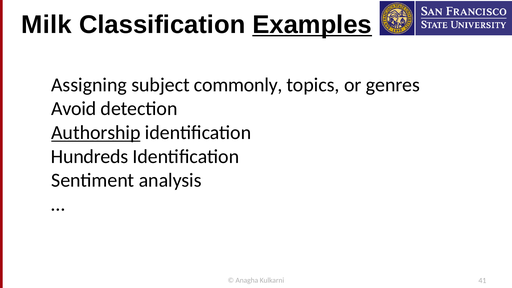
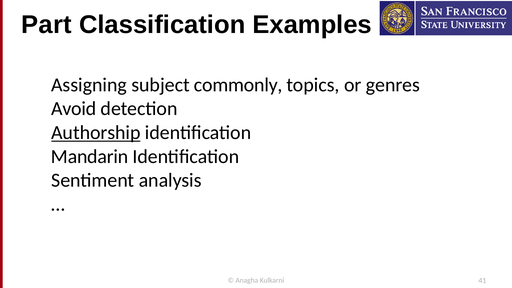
Milk: Milk -> Part
Examples underline: present -> none
Hundreds: Hundreds -> Mandarin
